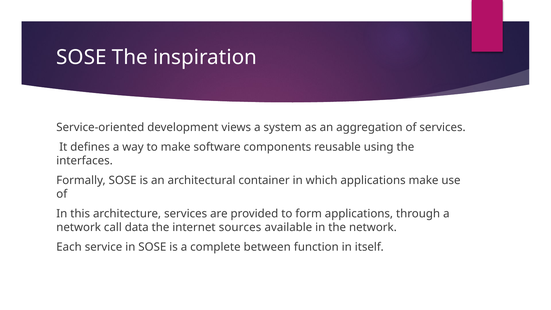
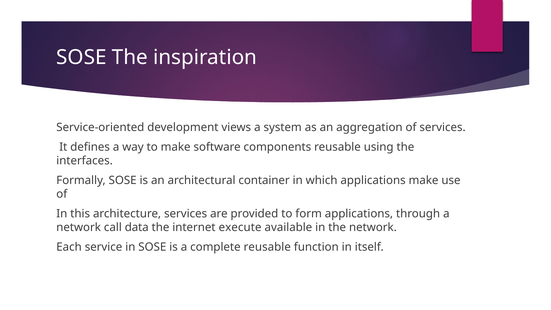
sources: sources -> execute
complete between: between -> reusable
